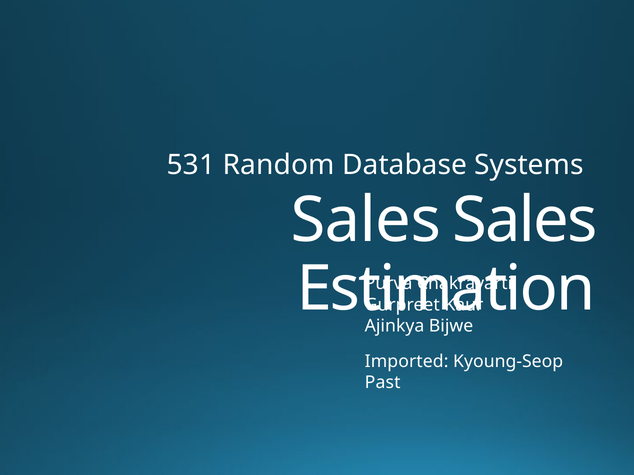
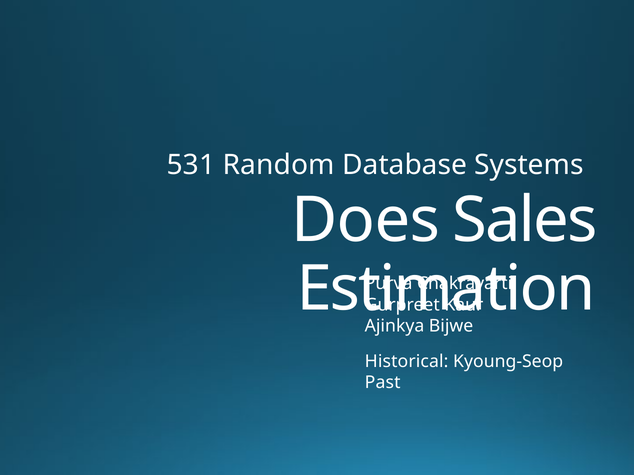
Sales at (366, 221): Sales -> Does
Imported: Imported -> Historical
